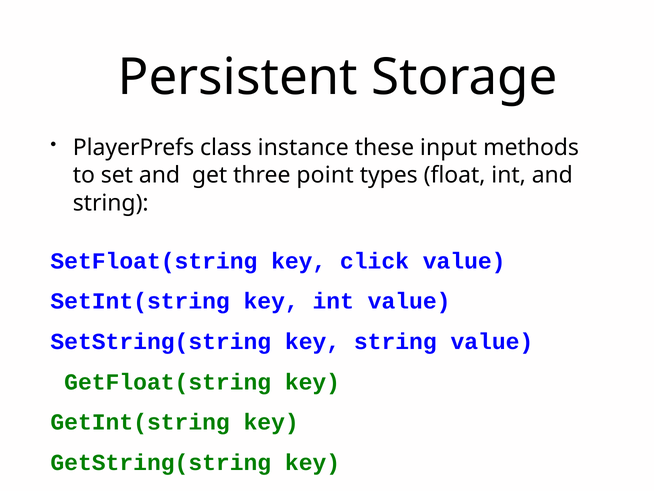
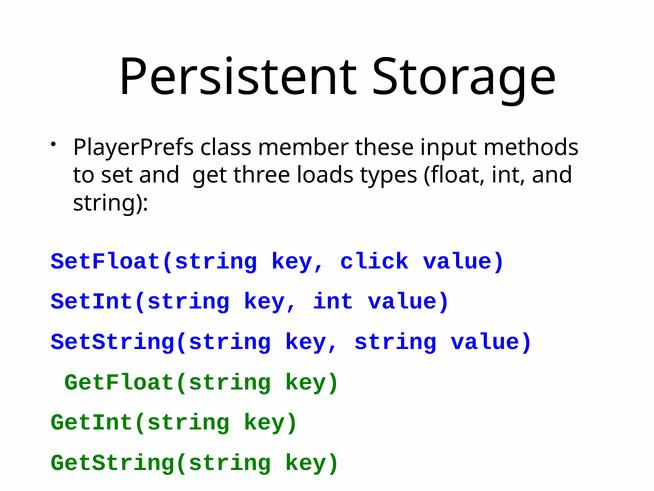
instance: instance -> member
point: point -> loads
